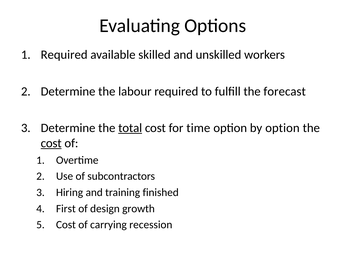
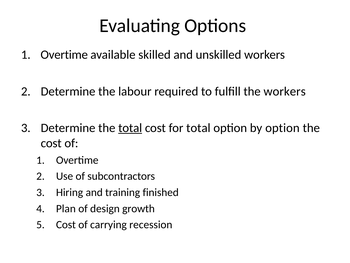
Required at (64, 55): Required -> Overtime
the forecast: forecast -> workers
for time: time -> total
cost at (51, 143) underline: present -> none
First: First -> Plan
